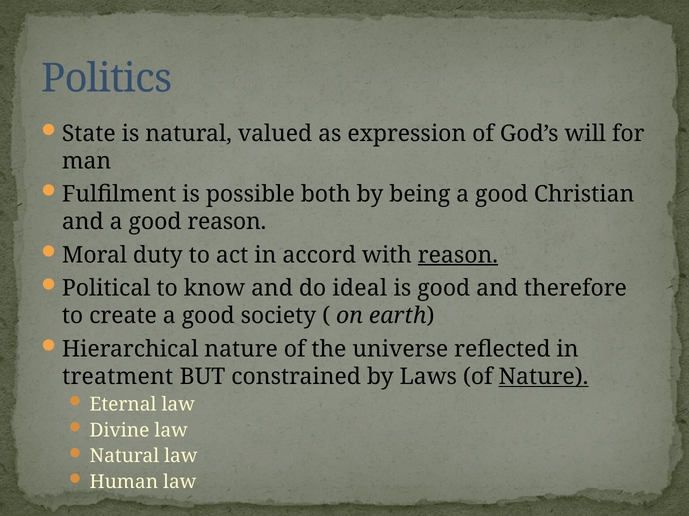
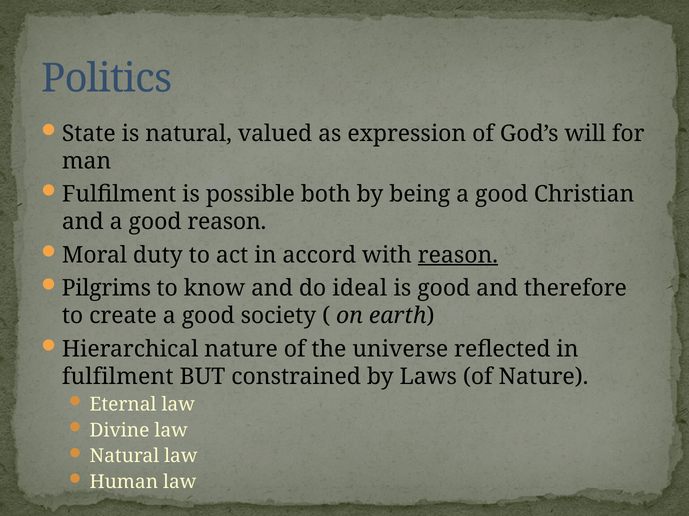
Political: Political -> Pilgrims
treatment at (118, 377): treatment -> fulfilment
Nature at (544, 377) underline: present -> none
